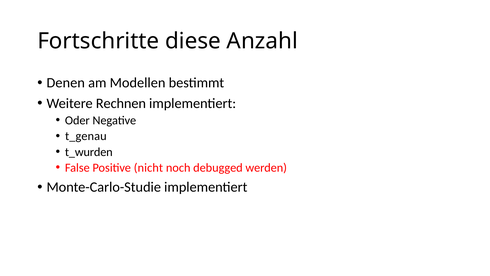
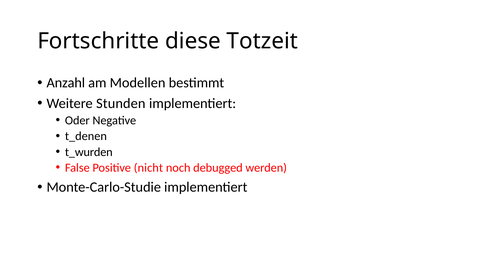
Anzahl: Anzahl -> Totzeit
Denen: Denen -> Anzahl
Rechnen: Rechnen -> Stunden
t_genau: t_genau -> t_denen
